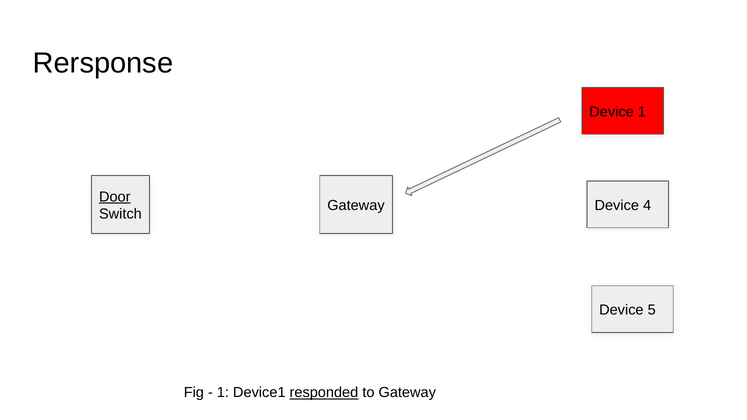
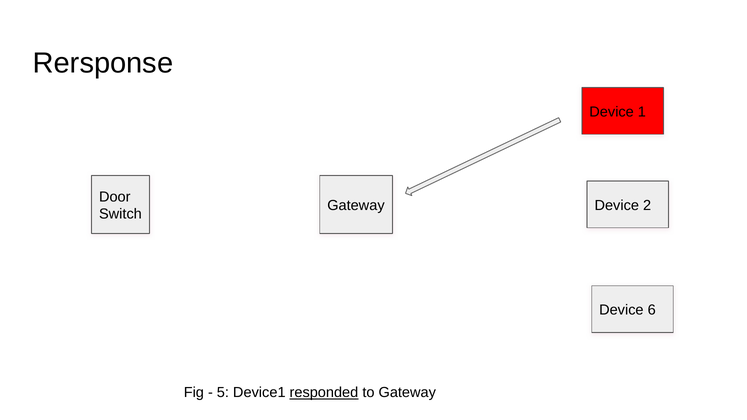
Door underline: present -> none
4: 4 -> 2
5: 5 -> 6
1 at (223, 393): 1 -> 5
